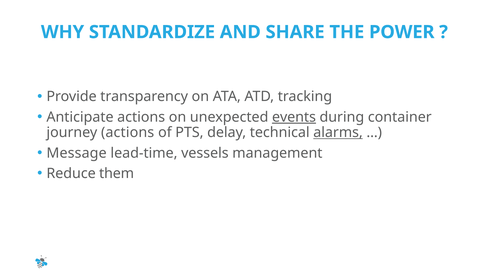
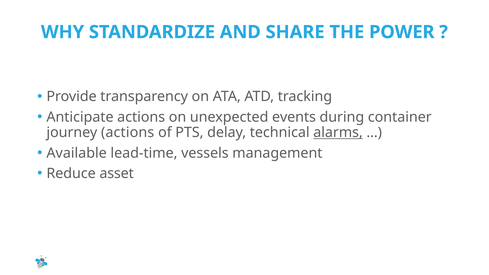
events underline: present -> none
Message: Message -> Available
them: them -> asset
